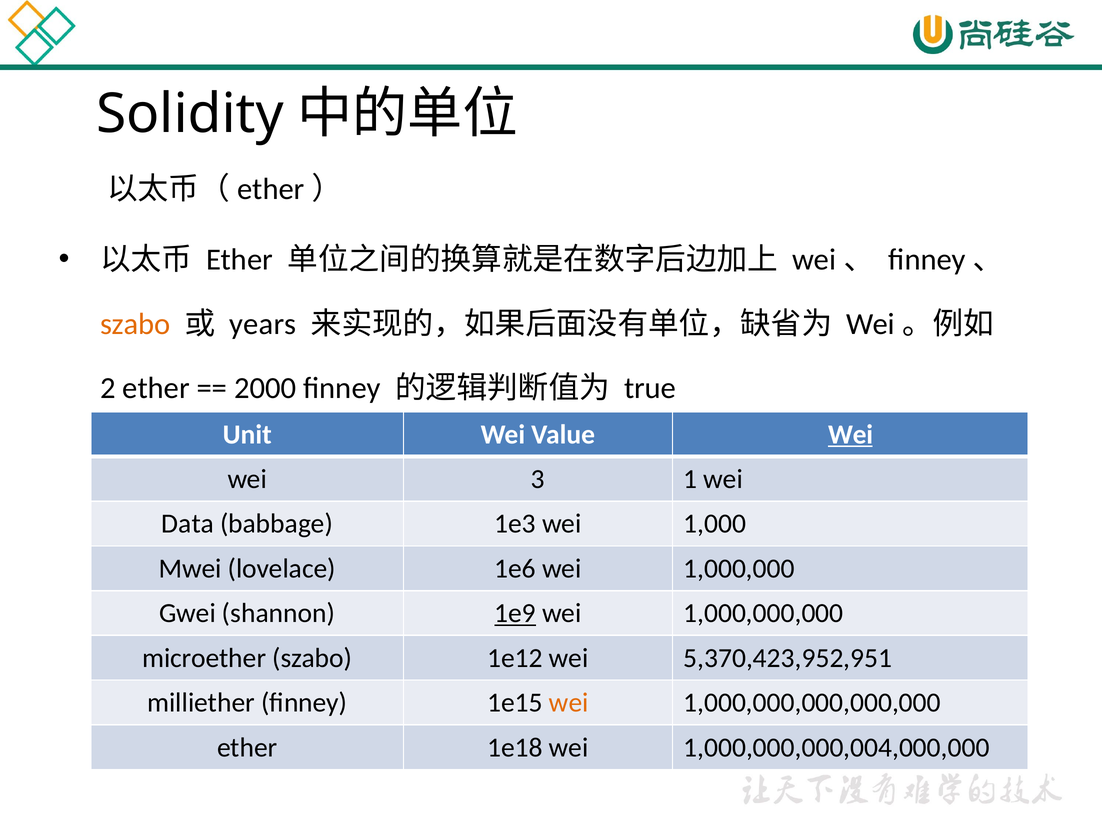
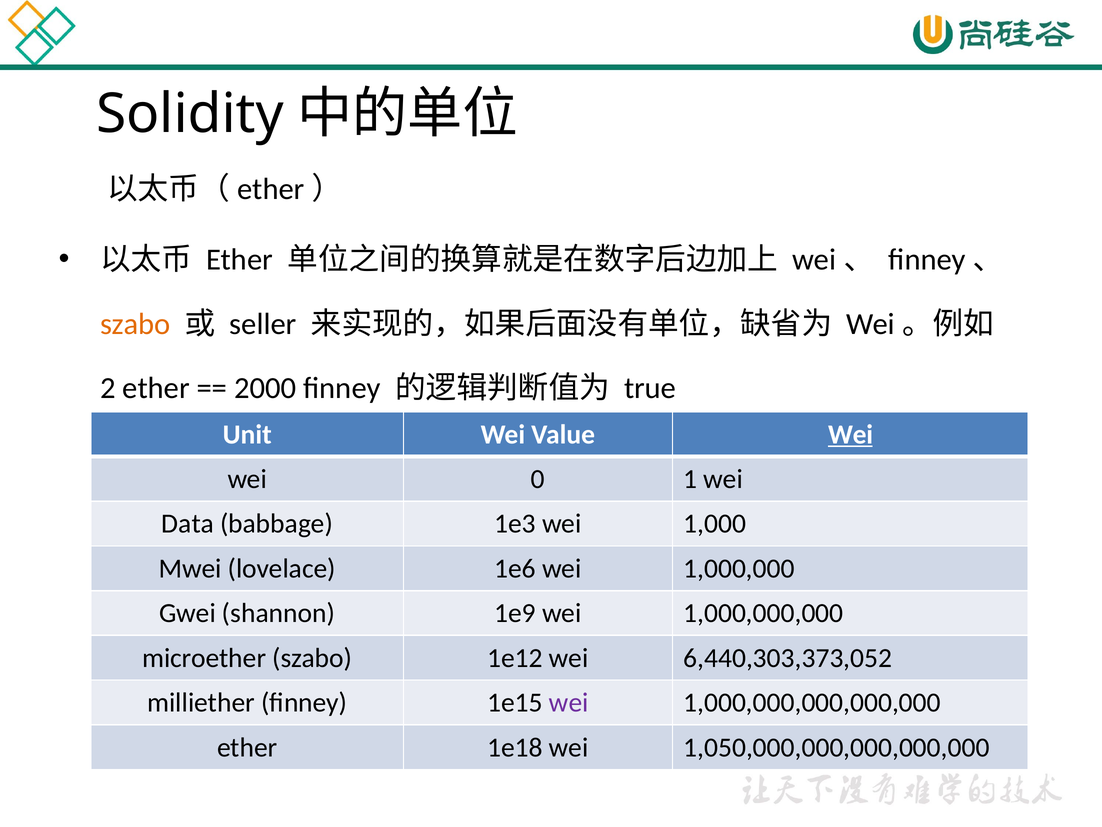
years: years -> seller
3: 3 -> 0
1e9 underline: present -> none
5,370,423,952,951: 5,370,423,952,951 -> 6,440,303,373,052
wei at (569, 702) colour: orange -> purple
1,000,000,000,004,000,000: 1,000,000,000,004,000,000 -> 1,050,000,000,000,000,000
